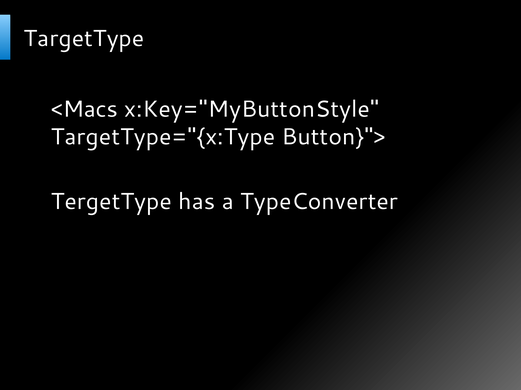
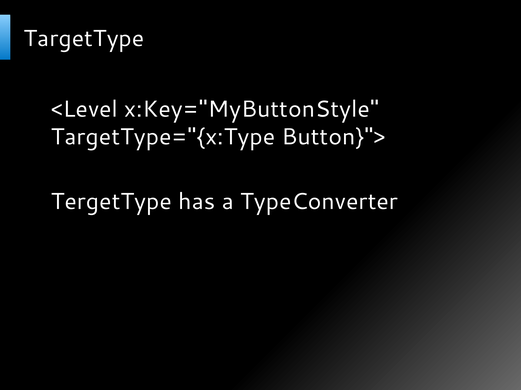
<Macs: <Macs -> <Level
